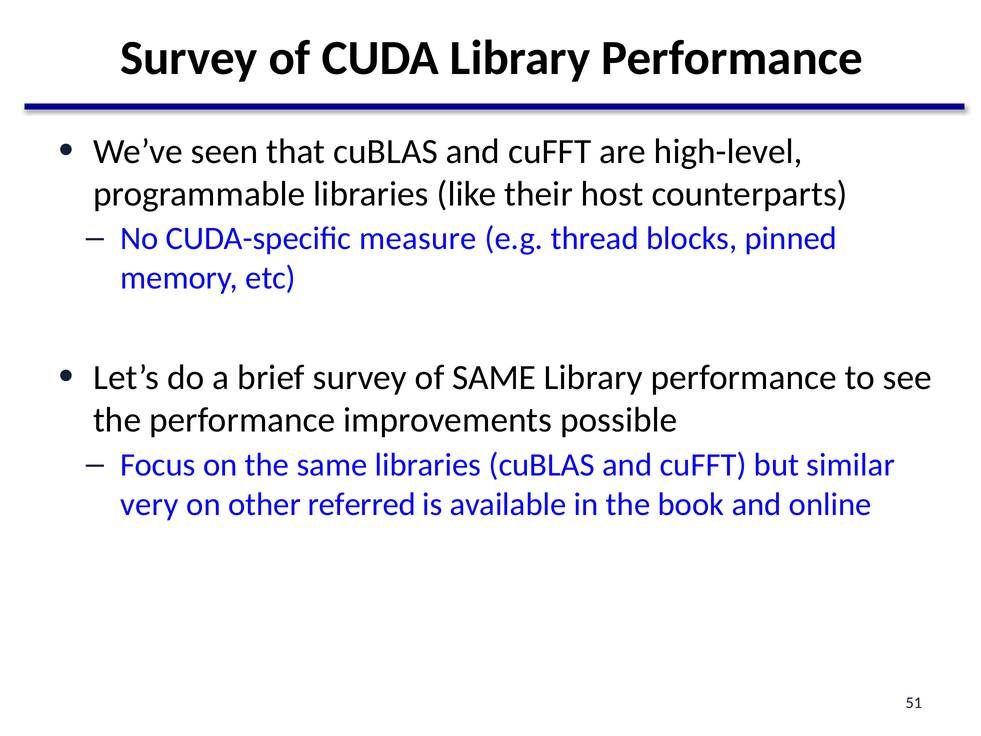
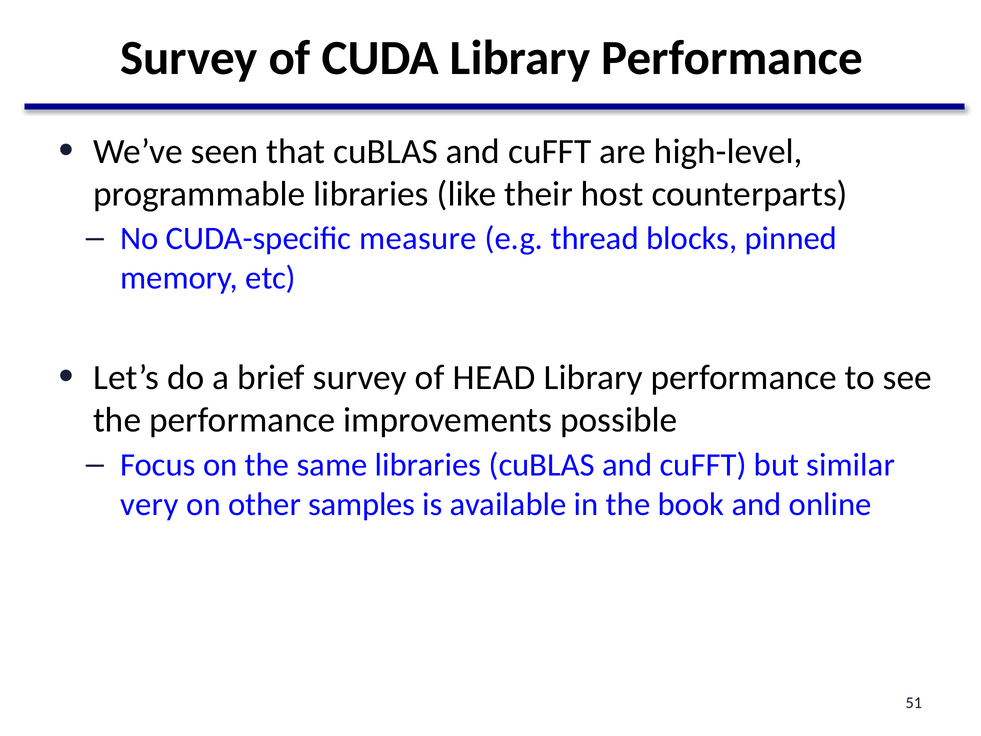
of SAME: SAME -> HEAD
referred: referred -> samples
